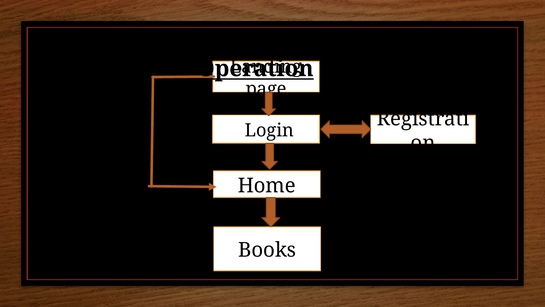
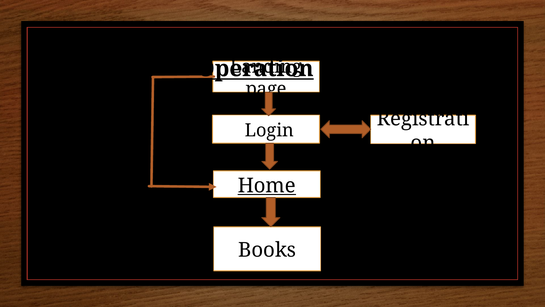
Home underline: none -> present
